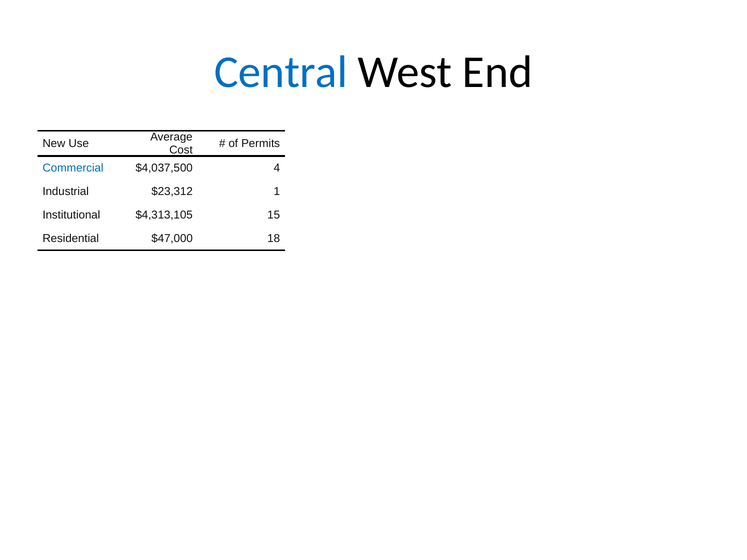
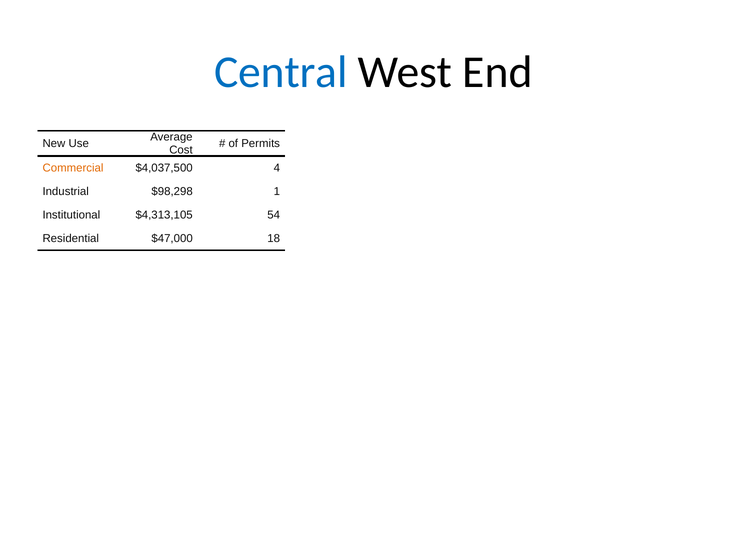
Commercial colour: blue -> orange
$23,312: $23,312 -> $98,298
15: 15 -> 54
